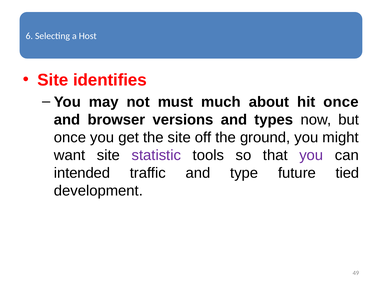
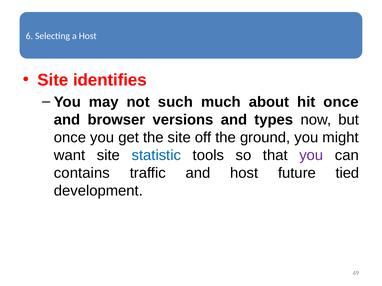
must: must -> such
statistic colour: purple -> blue
intended: intended -> contains
and type: type -> host
